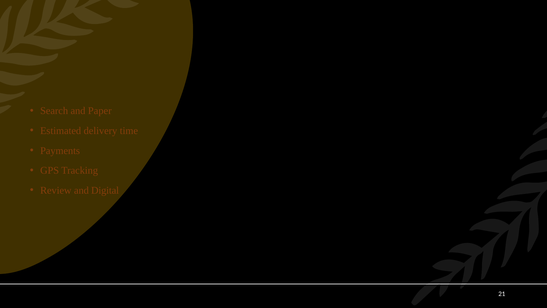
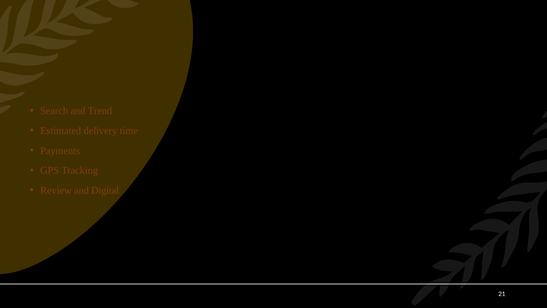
Paper: Paper -> Trend
